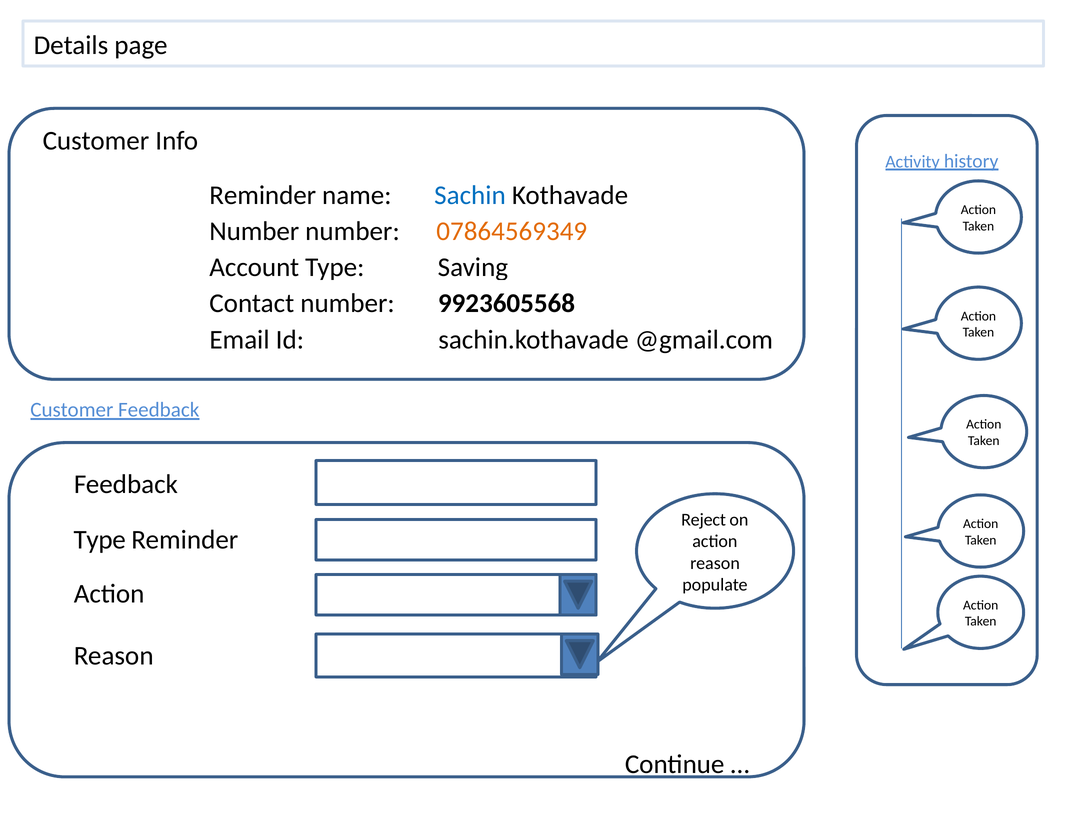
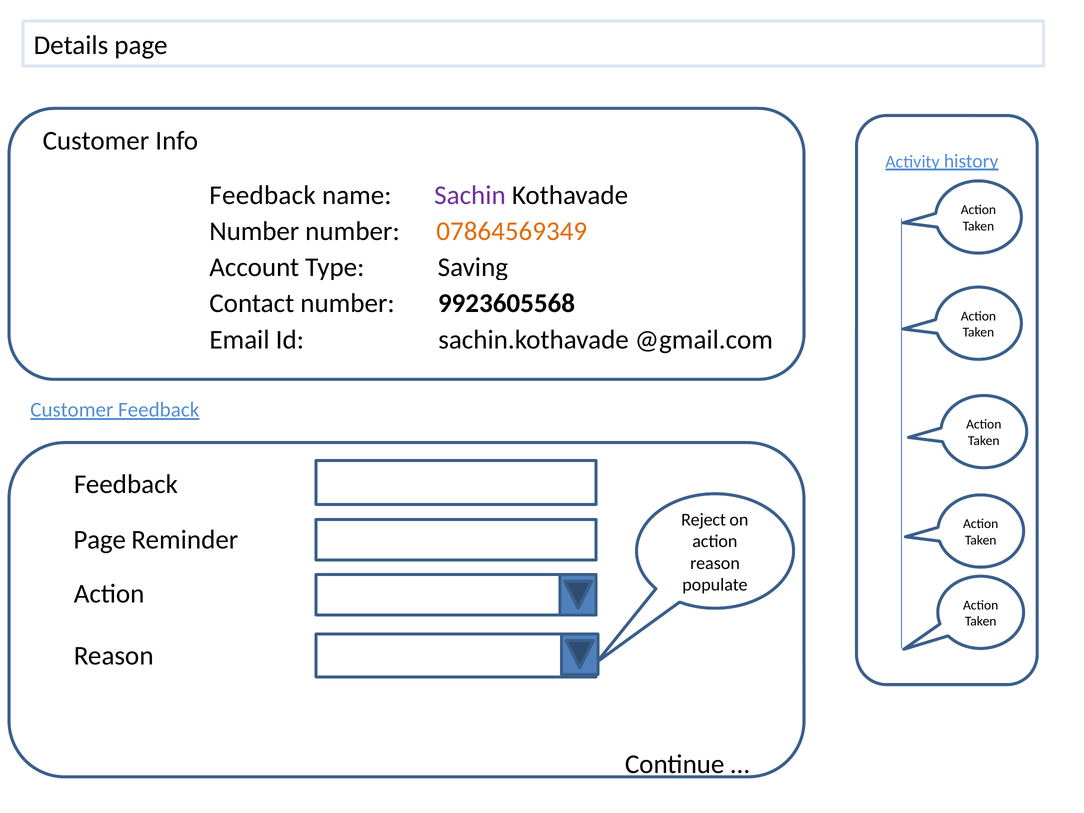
Reminder at (263, 195): Reminder -> Feedback
Sachin colour: blue -> purple
Type at (100, 540): Type -> Page
